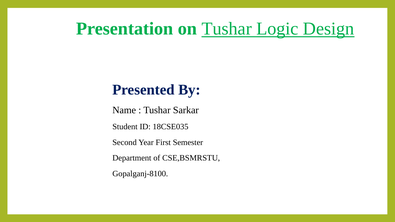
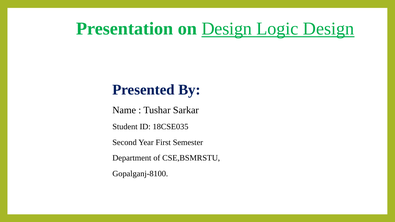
on Tushar: Tushar -> Design
